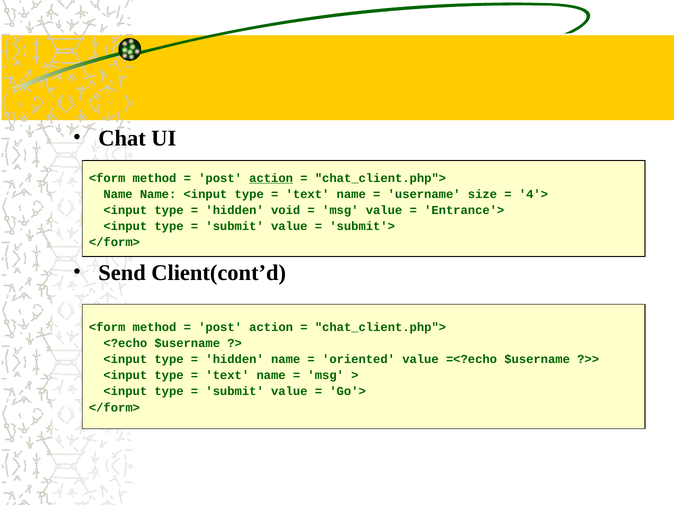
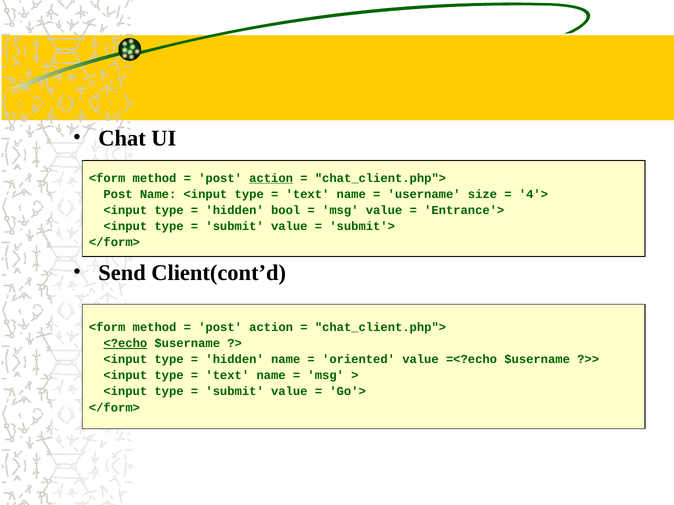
Name at (118, 194): Name -> Post
void: void -> bool
<?echo underline: none -> present
